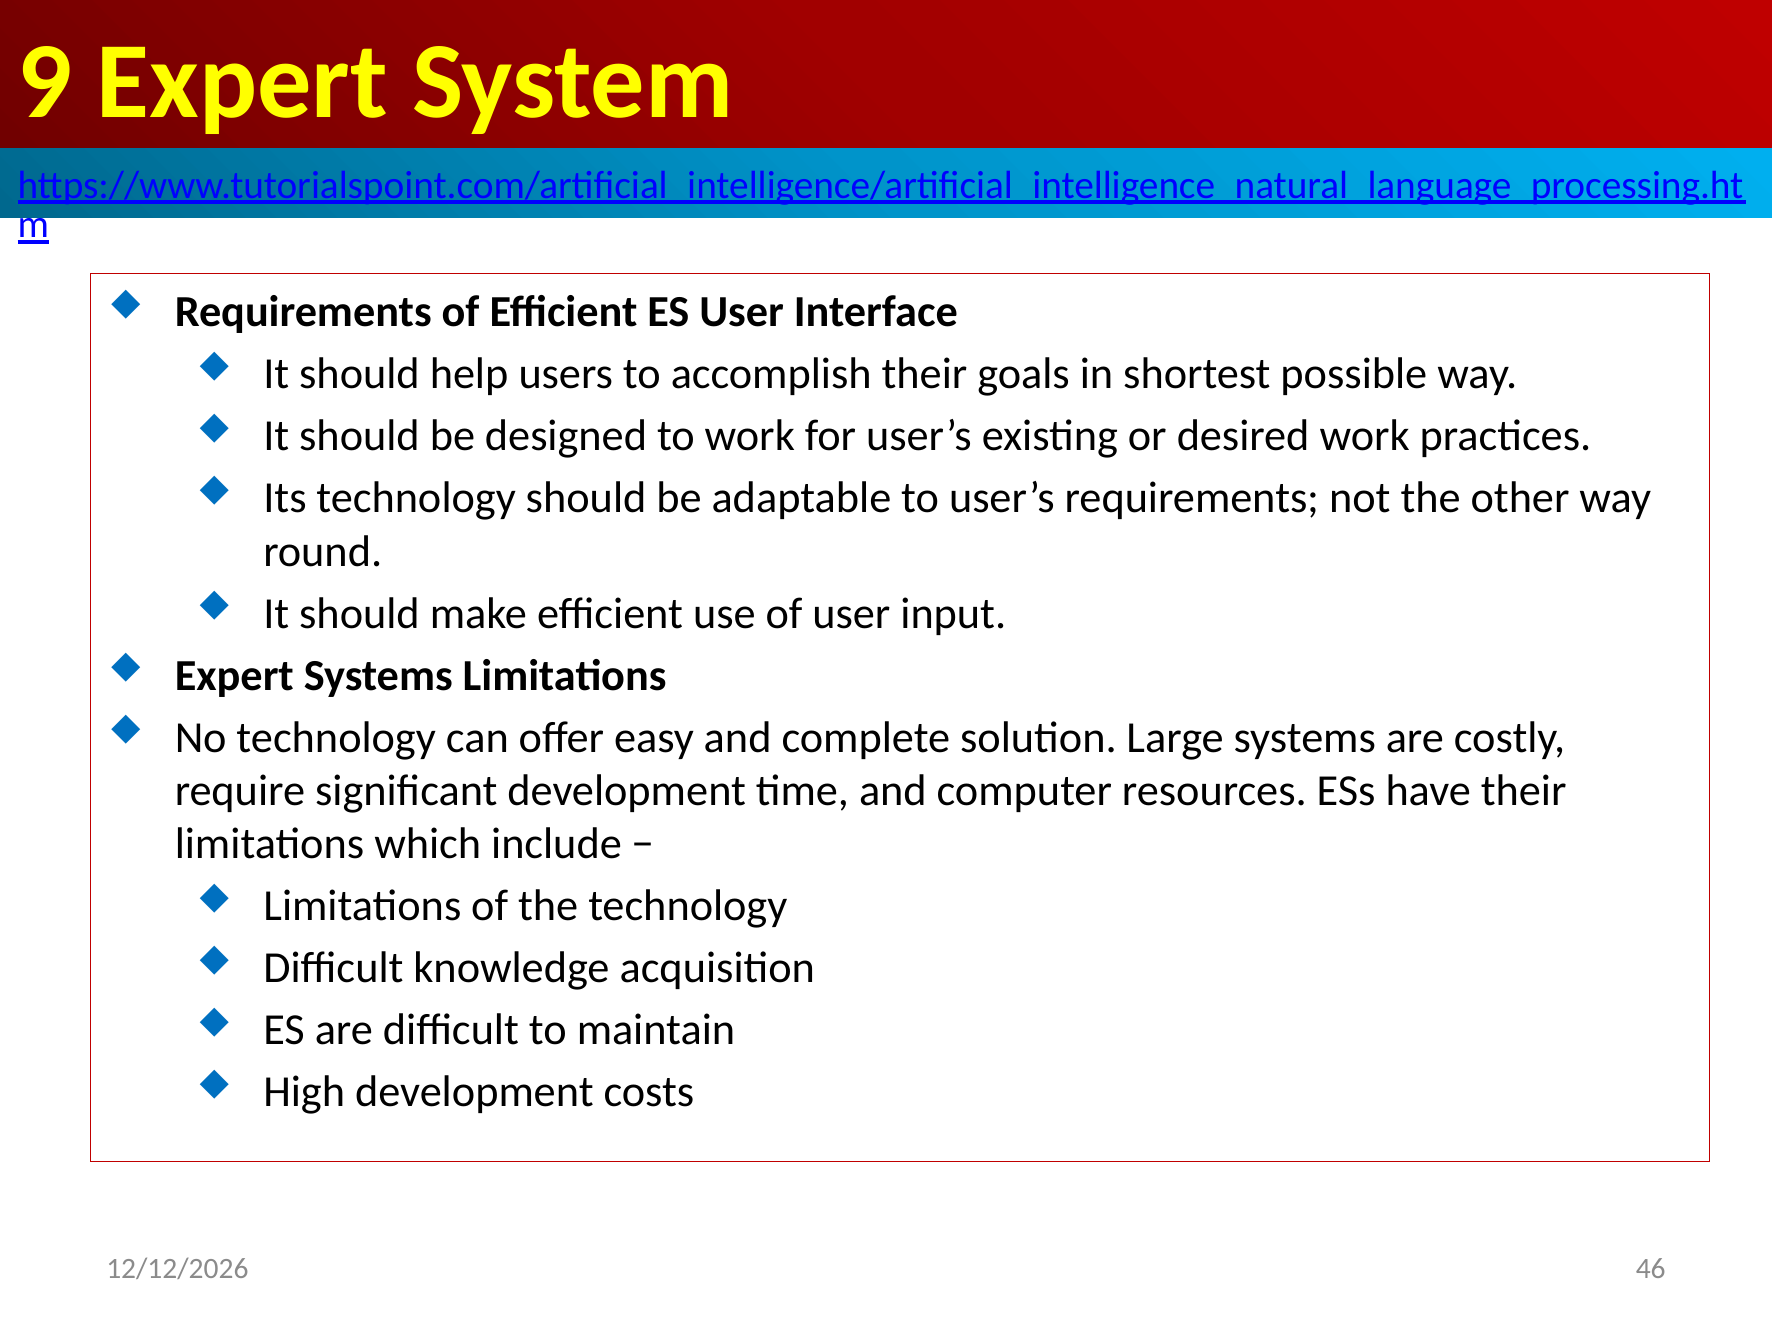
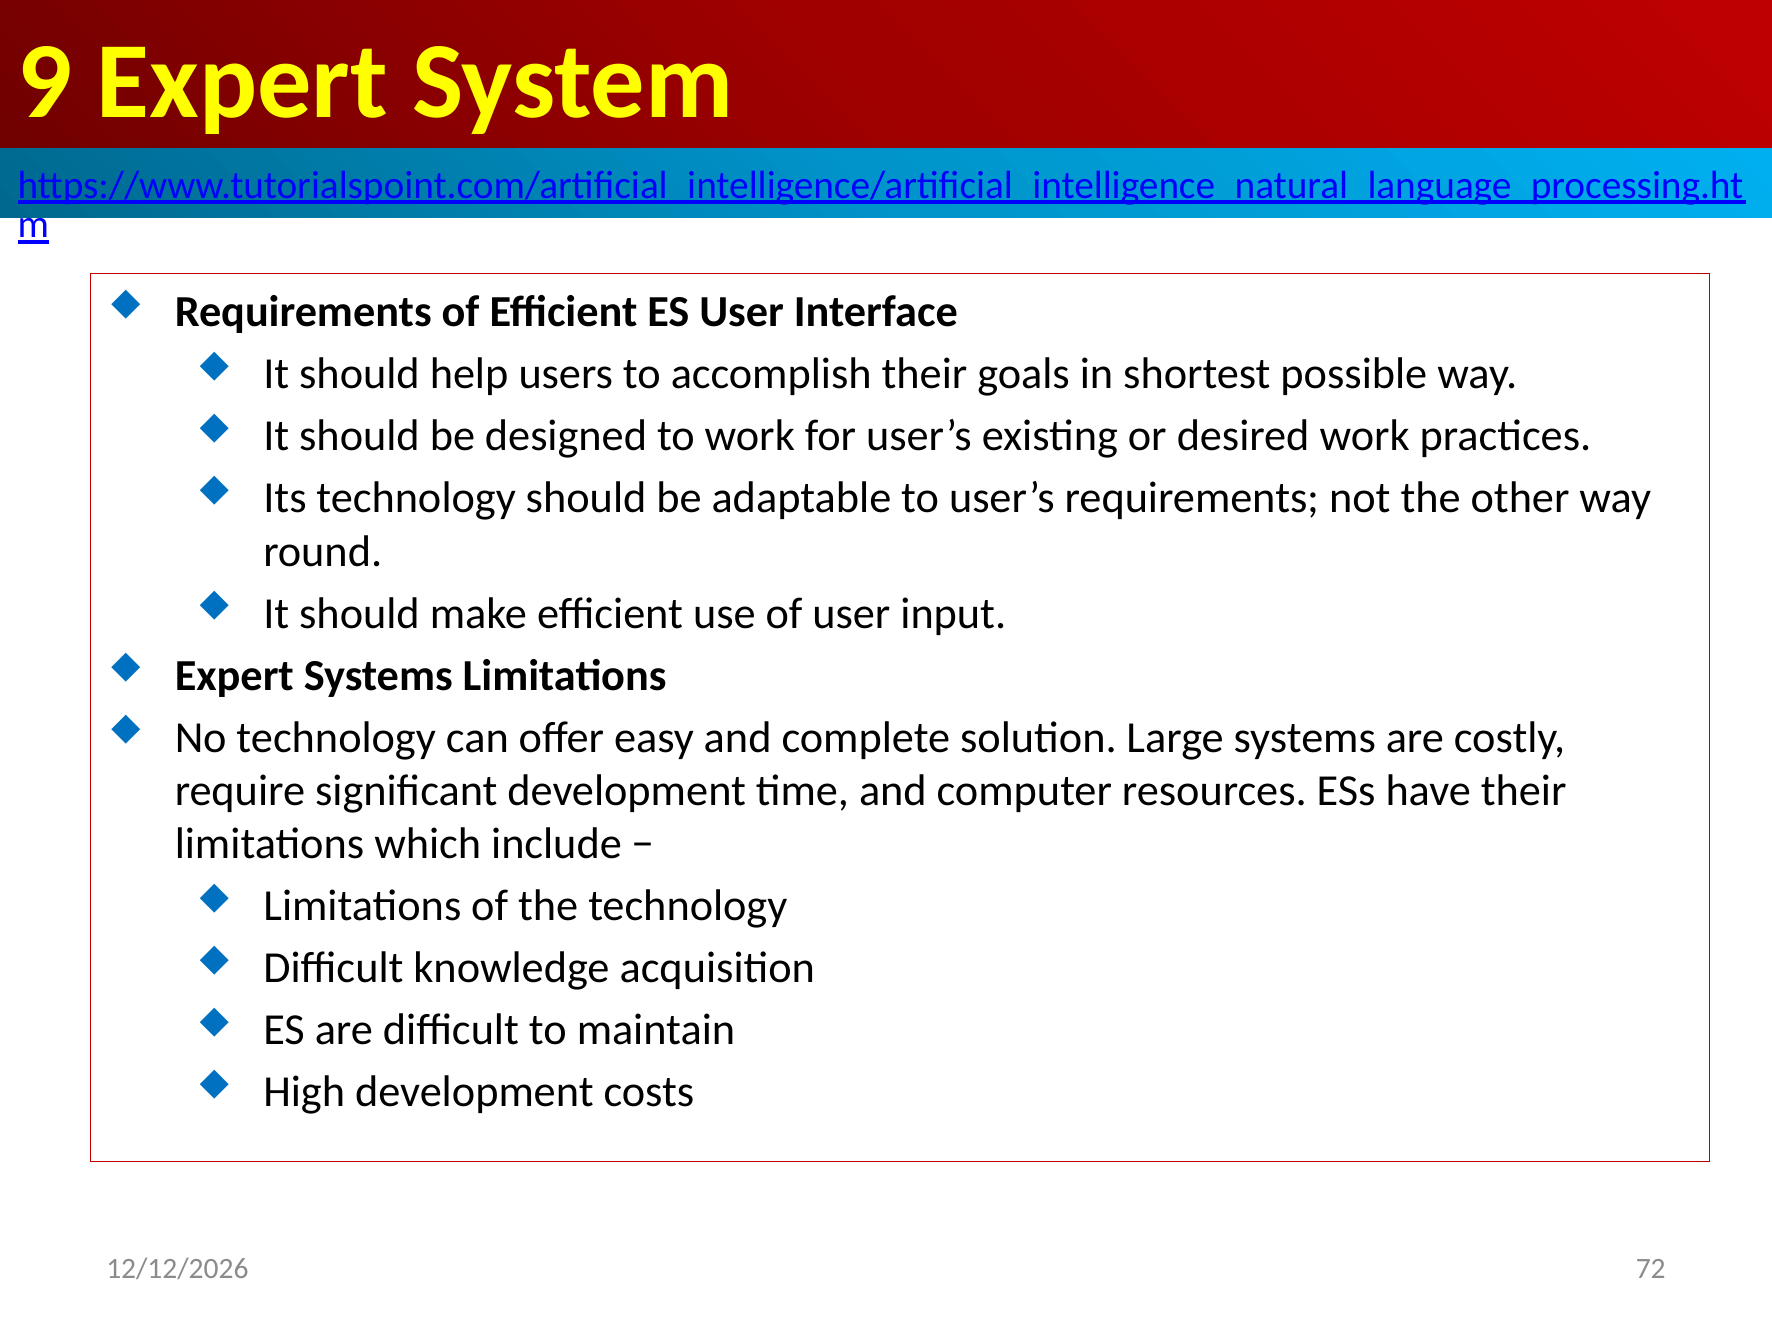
46: 46 -> 72
